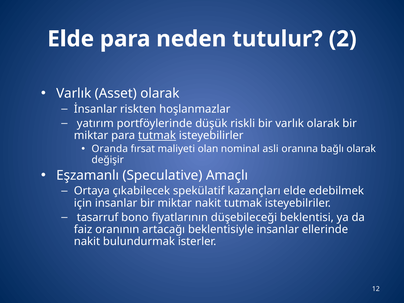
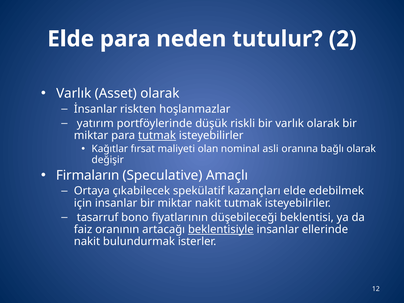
Oranda: Oranda -> Kağıtlar
Eşzamanlı: Eşzamanlı -> Firmaların
beklentisiyle underline: none -> present
